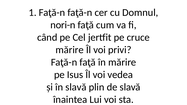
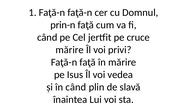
nori-n: nori-n -> prin-n
în slavă: slavă -> când
